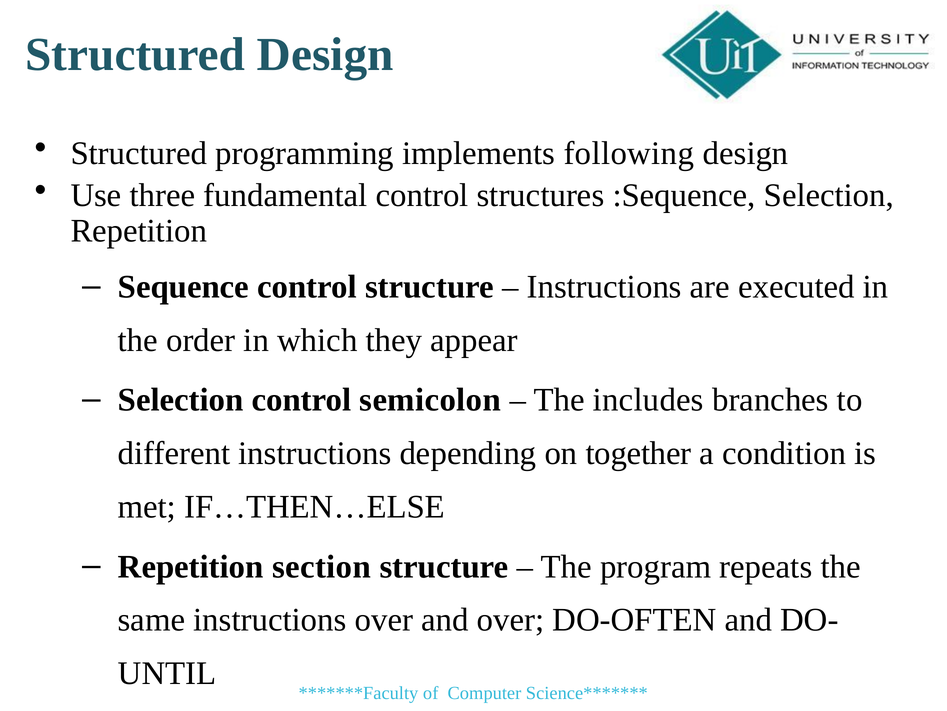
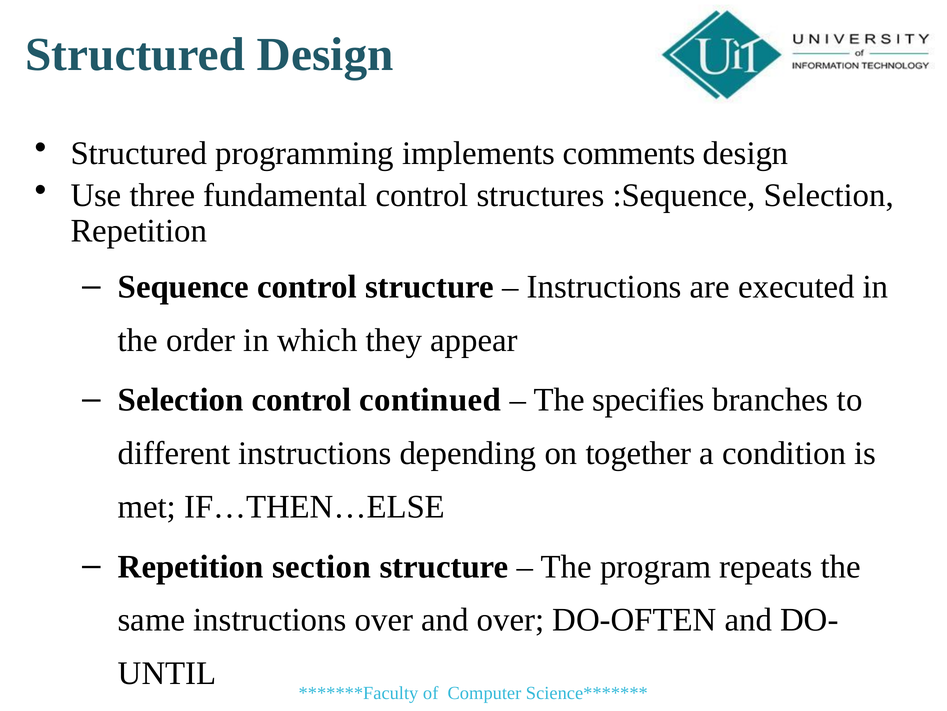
following: following -> comments
semicolon: semicolon -> continued
includes: includes -> specifies
